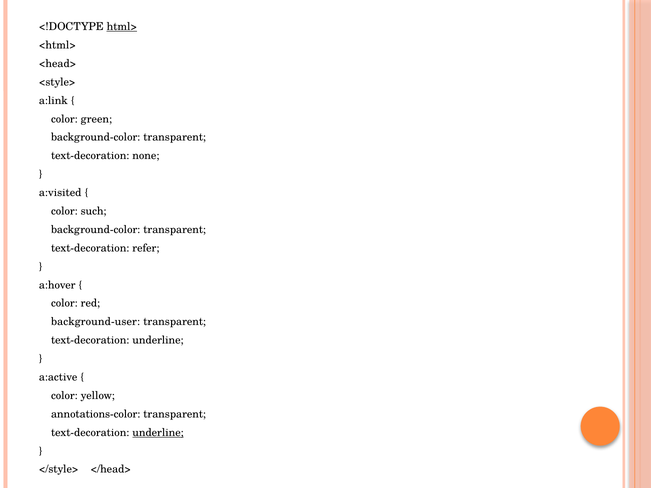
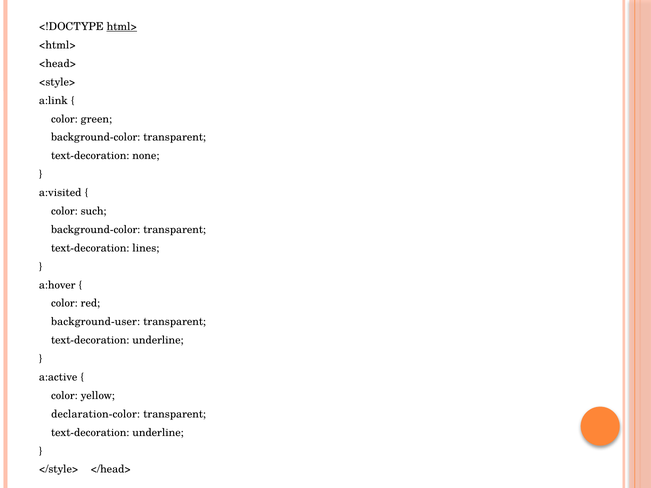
refer: refer -> lines
annotations-color: annotations-color -> declaration-color
underline at (158, 433) underline: present -> none
